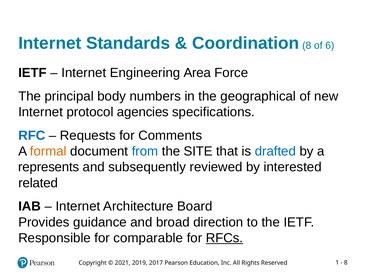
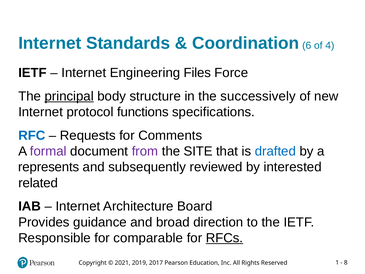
Coordination 8: 8 -> 6
6: 6 -> 4
Area: Area -> Files
principal underline: none -> present
numbers: numbers -> structure
geographical: geographical -> successively
agencies: agencies -> functions
formal colour: orange -> purple
from colour: blue -> purple
